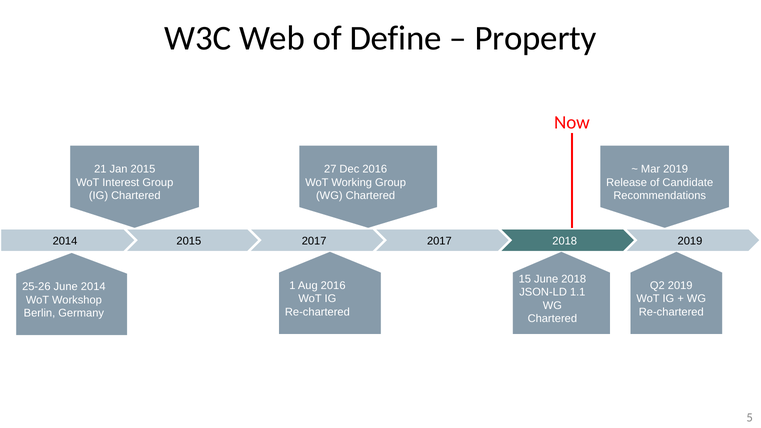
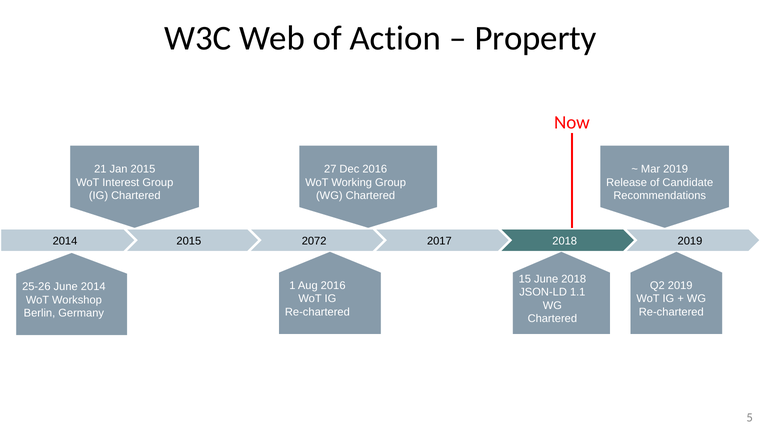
Define: Define -> Action
2017 at (314, 241): 2017 -> 2072
